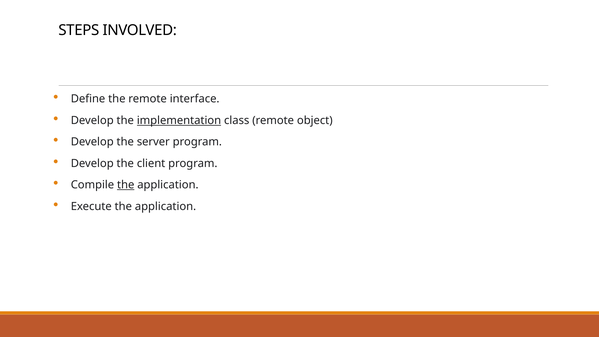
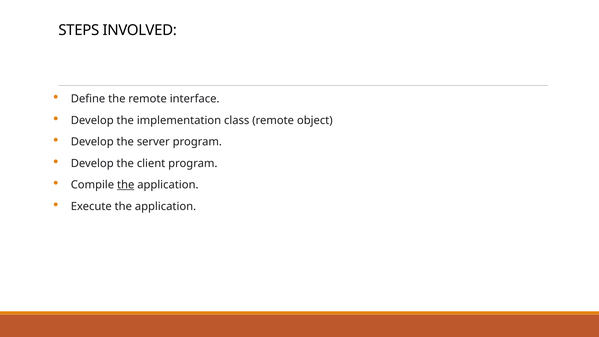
implementation underline: present -> none
